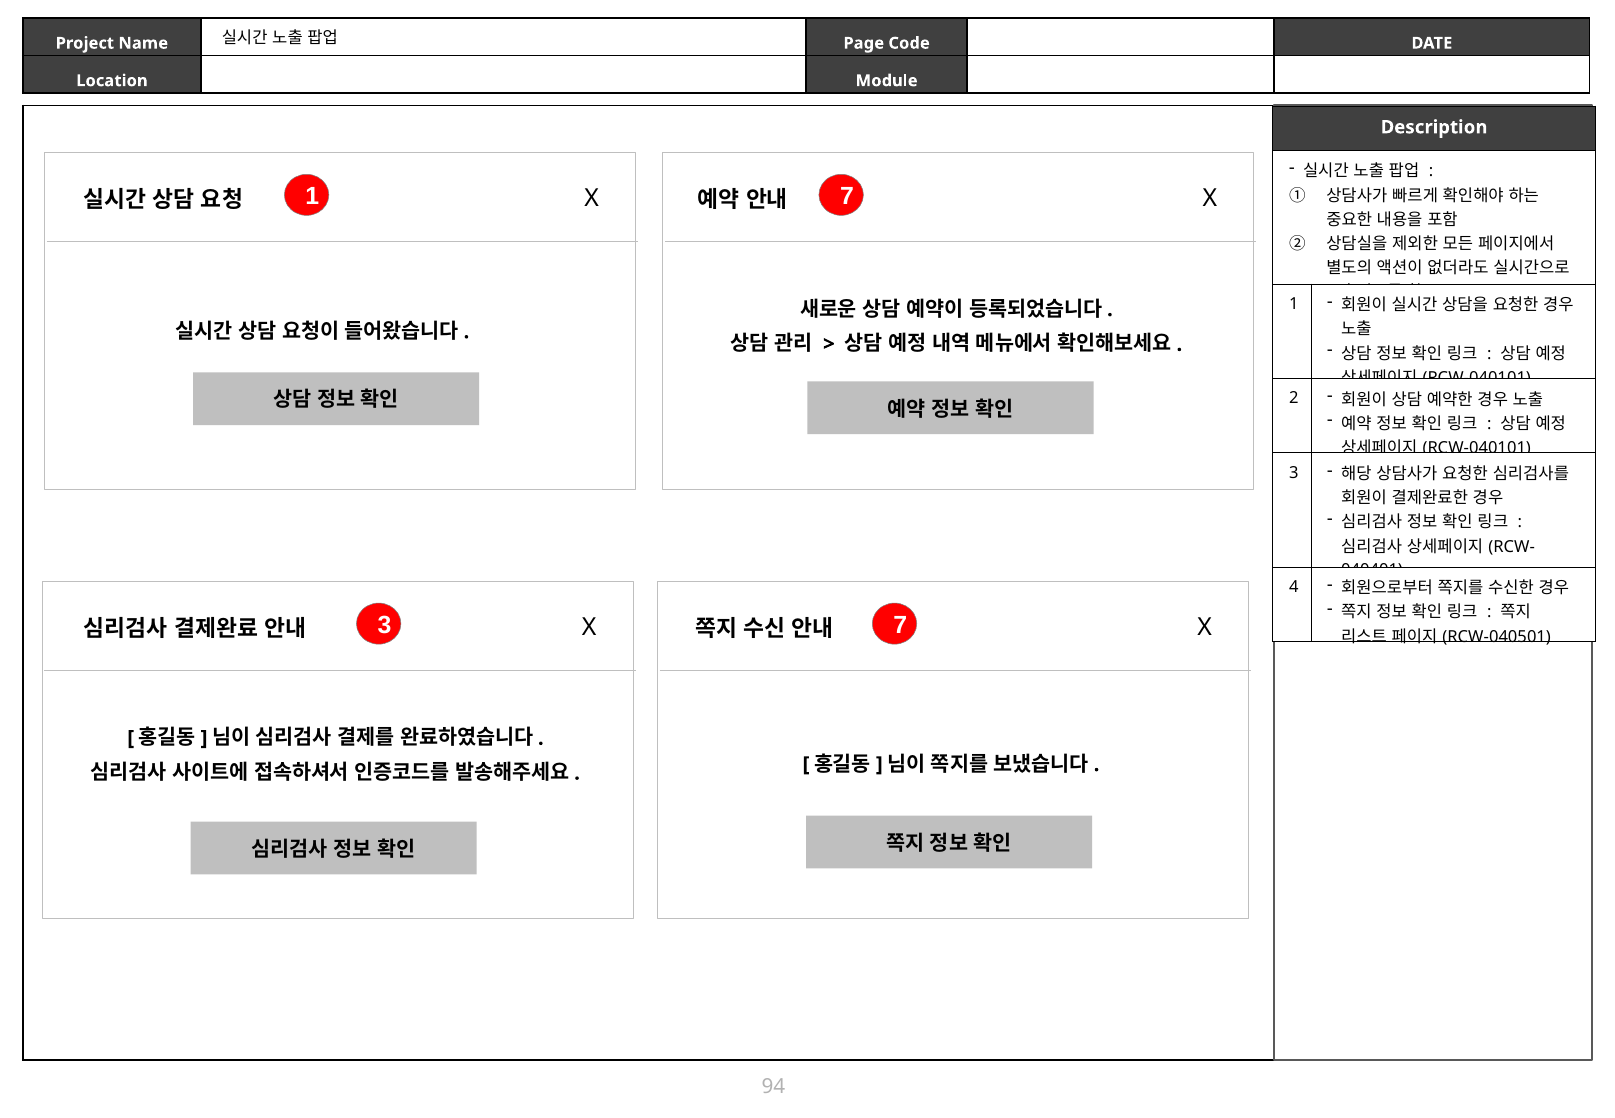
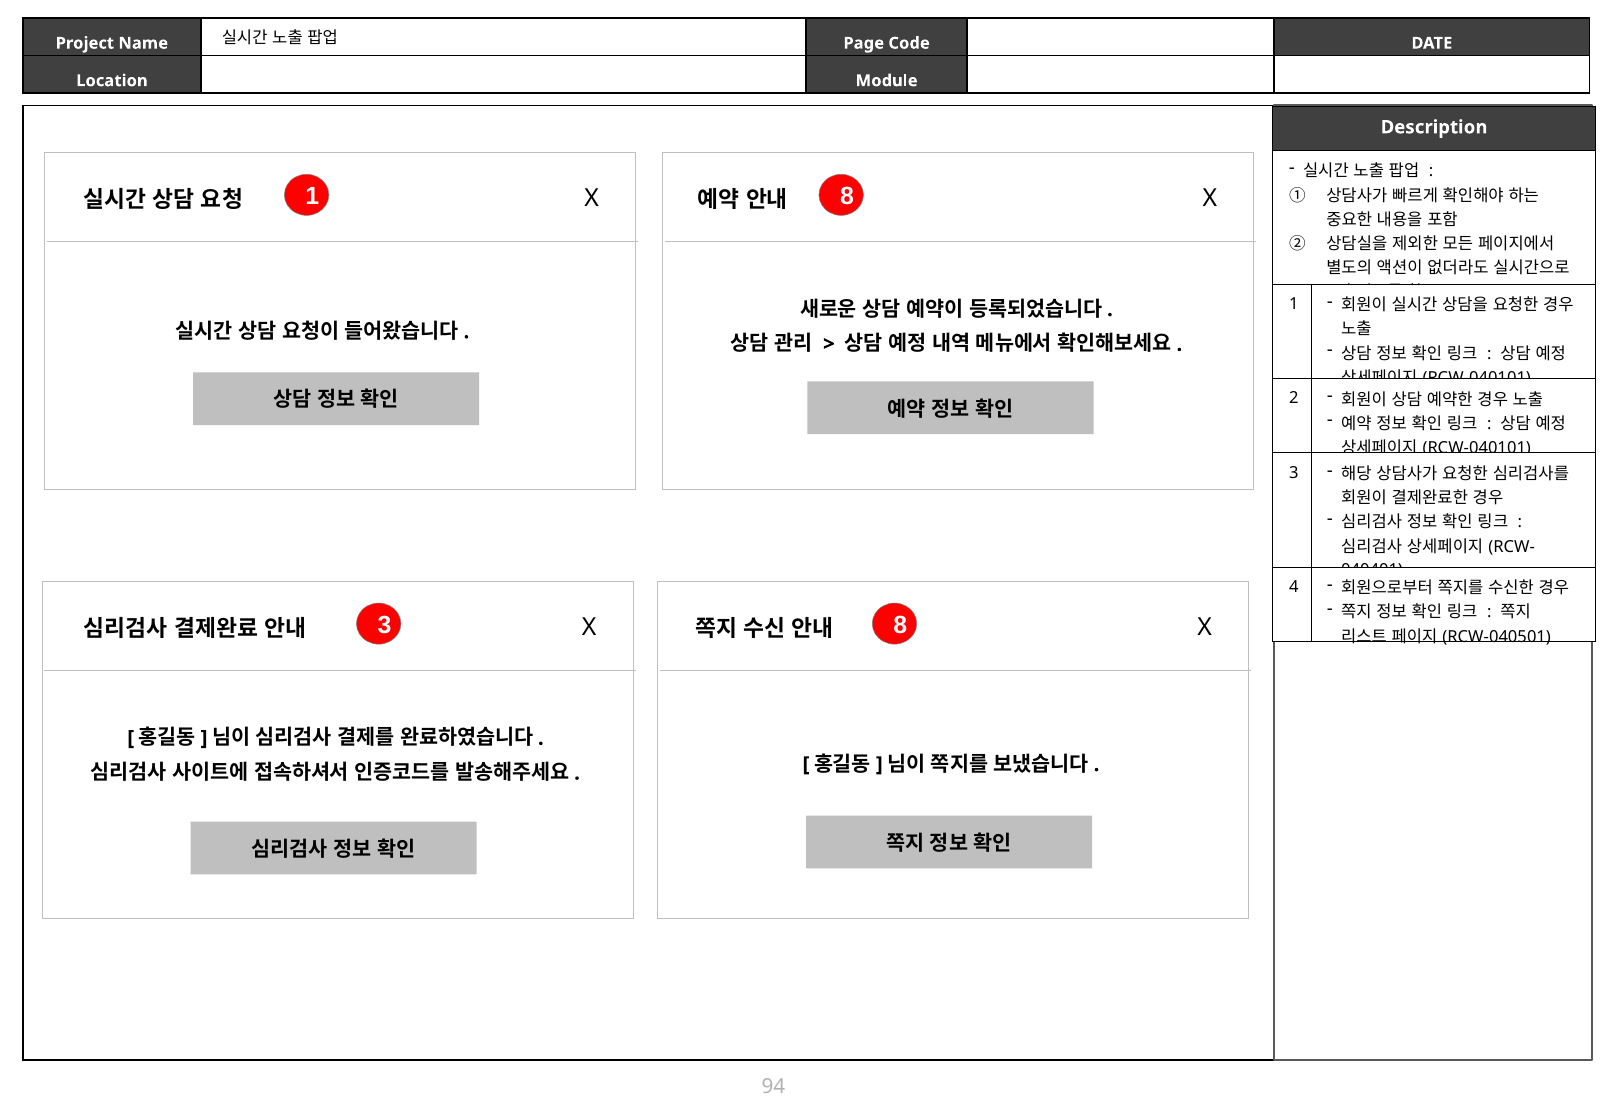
1 7: 7 -> 8
3 7: 7 -> 8
